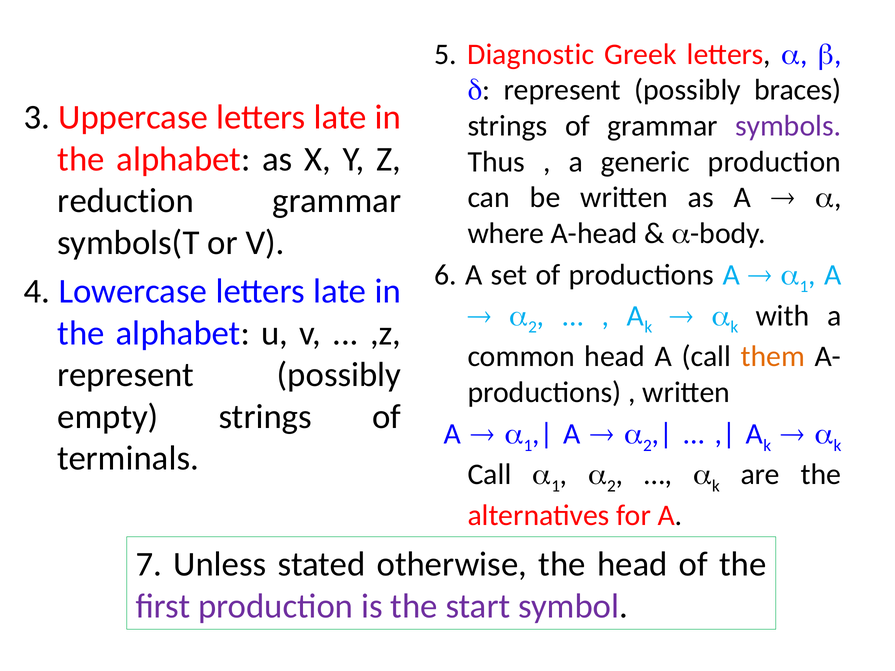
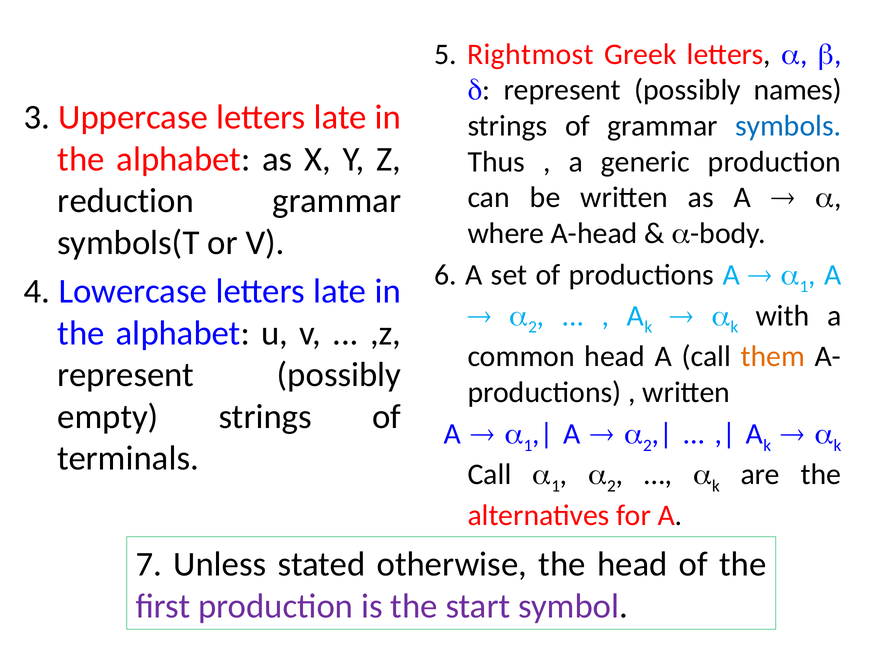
Diagnostic: Diagnostic -> Rightmost
braces: braces -> names
symbols colour: purple -> blue
